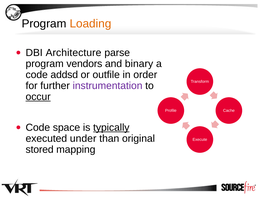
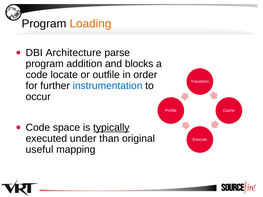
vendors: vendors -> addition
binary: binary -> blocks
addsd: addsd -> locate
instrumentation colour: purple -> blue
occur underline: present -> none
stored: stored -> useful
